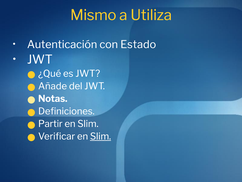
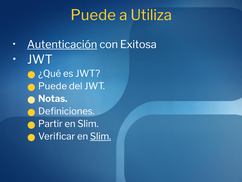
Mismo at (93, 15): Mismo -> Puede
Autenticación underline: none -> present
Estado: Estado -> Exitosa
Añade at (53, 86): Añade -> Puede
